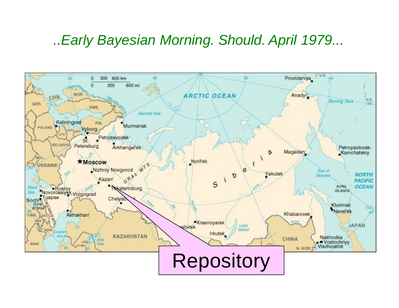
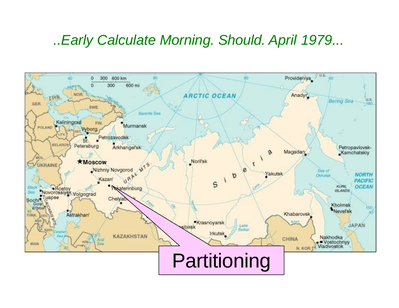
Bayesian: Bayesian -> Calculate
Repository: Repository -> Partitioning
